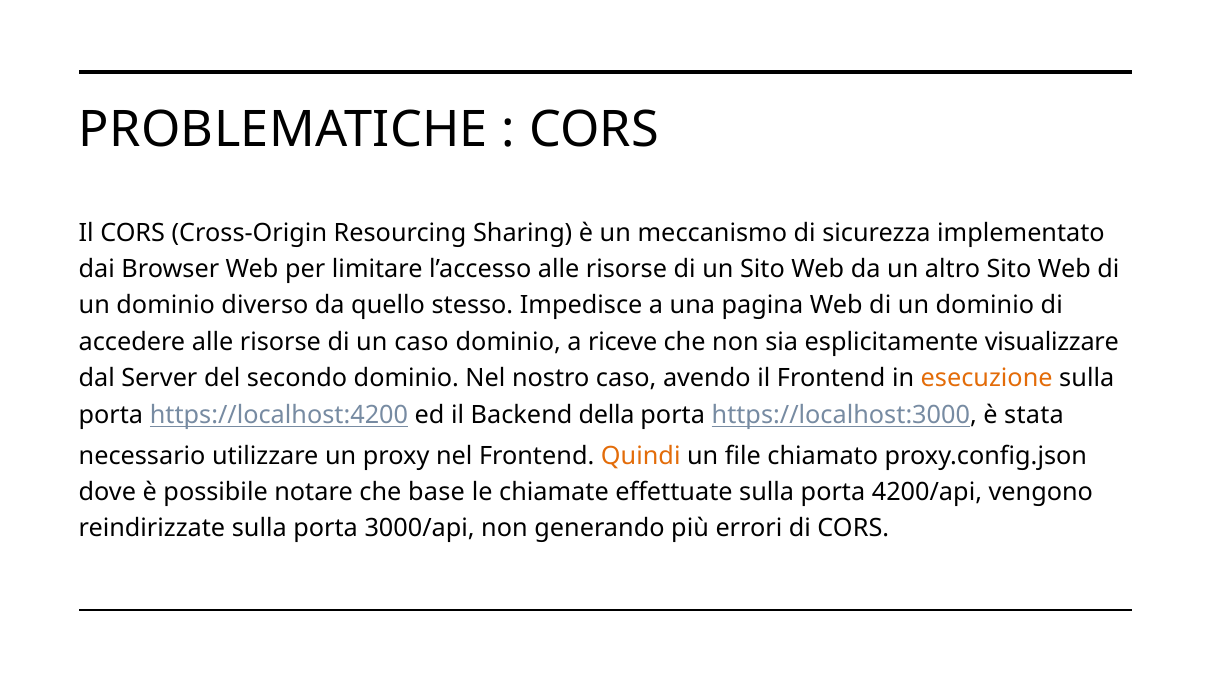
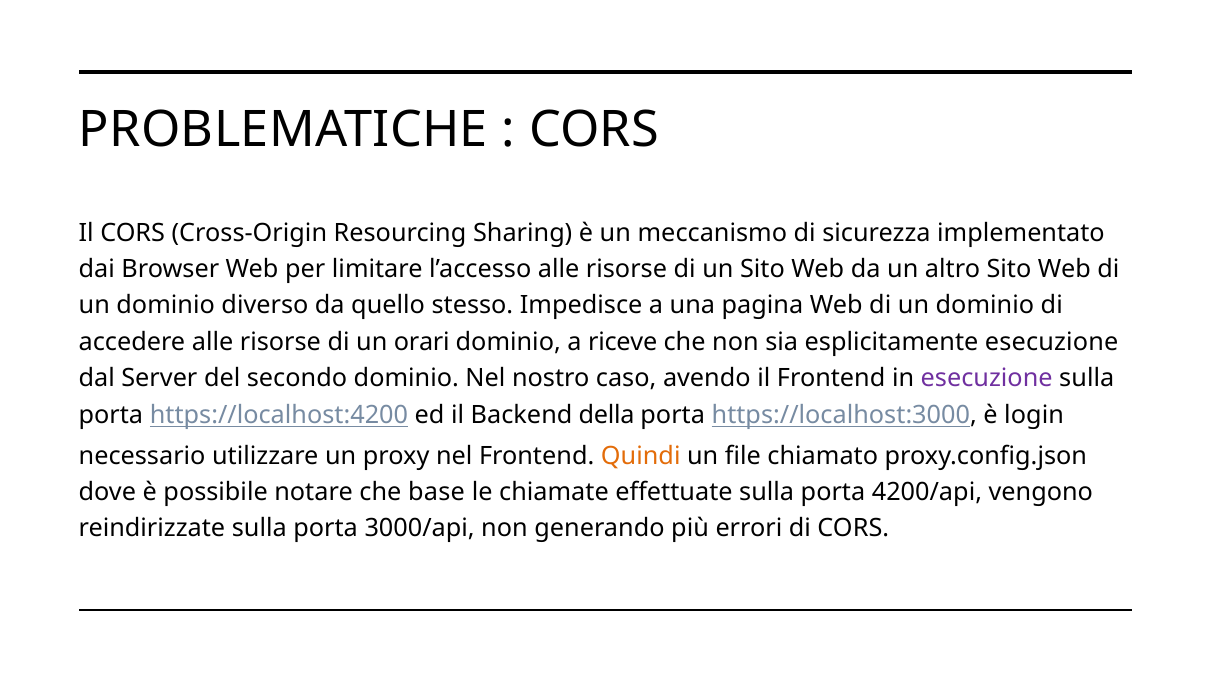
un caso: caso -> orari
esplicitamente visualizzare: visualizzare -> esecuzione
esecuzione at (987, 378) colour: orange -> purple
stata: stata -> login
